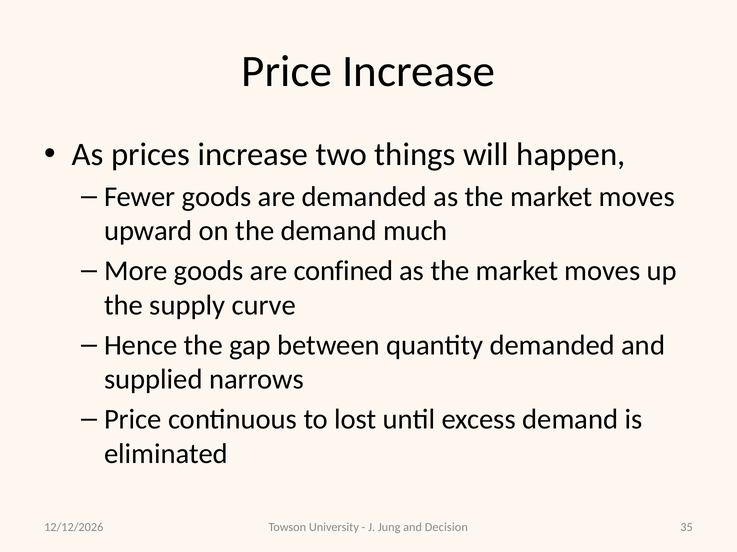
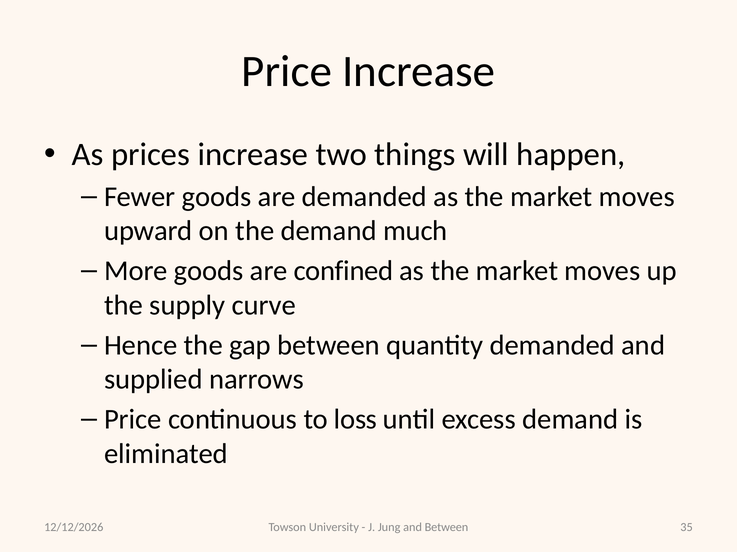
lost: lost -> loss
and Decision: Decision -> Between
